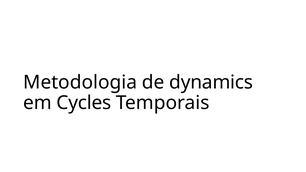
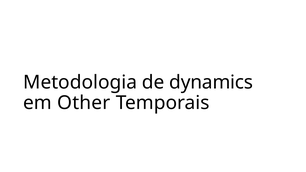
Cycles: Cycles -> Other
